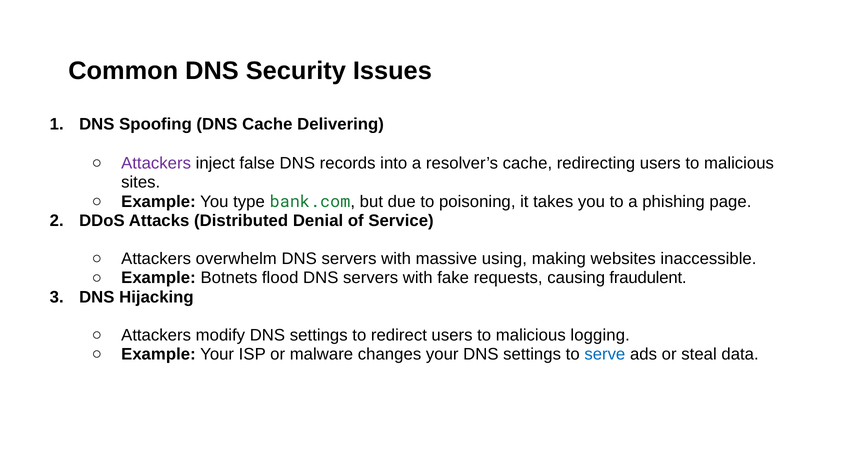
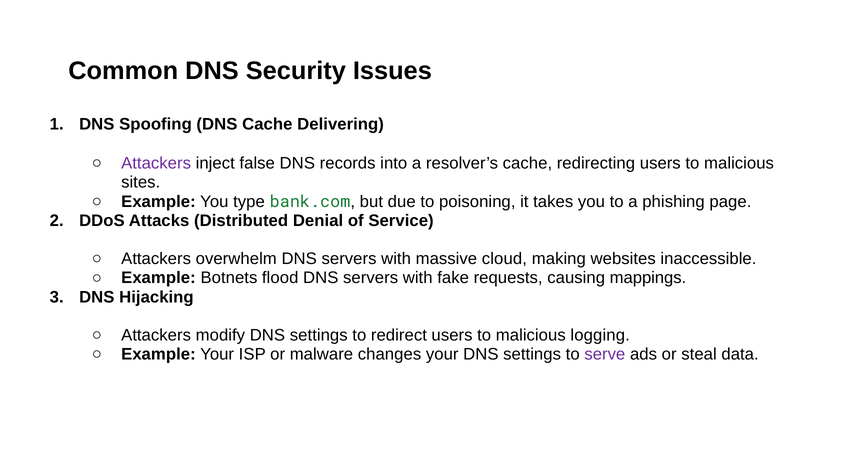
using: using -> cloud
fraudulent: fraudulent -> mappings
serve colour: blue -> purple
